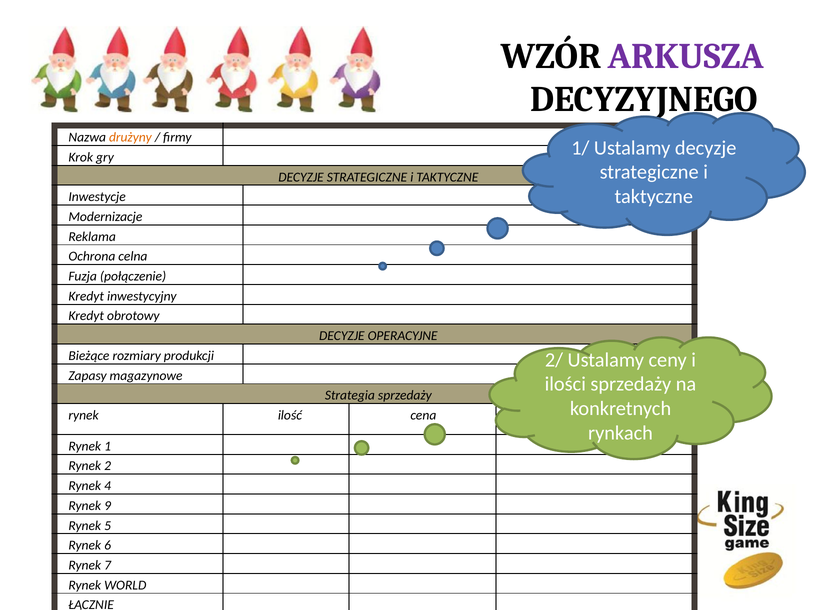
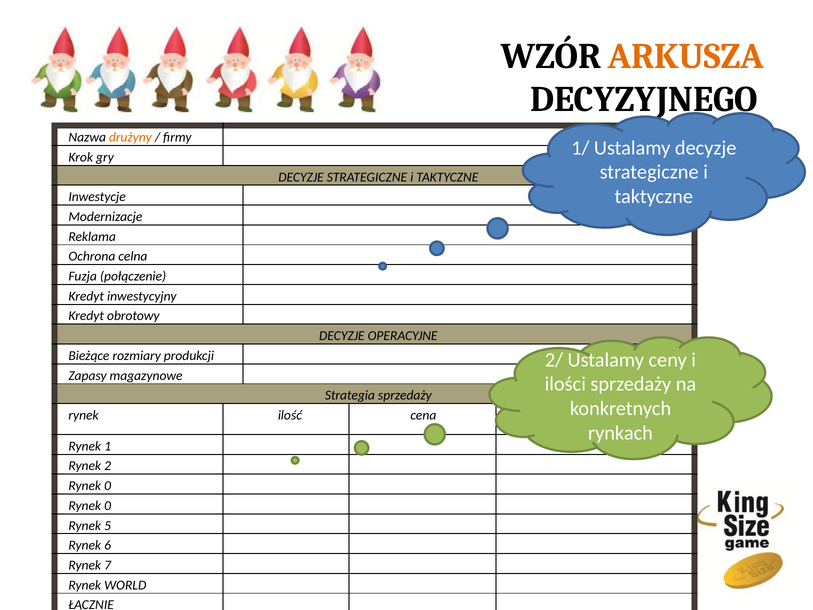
ARKUSZA colour: purple -> orange
4 at (108, 486): 4 -> 0
9 at (108, 505): 9 -> 0
